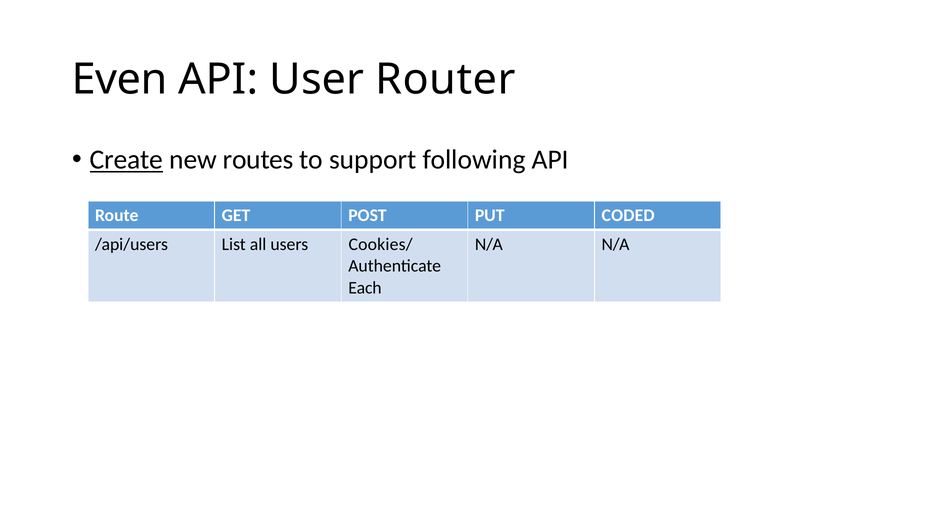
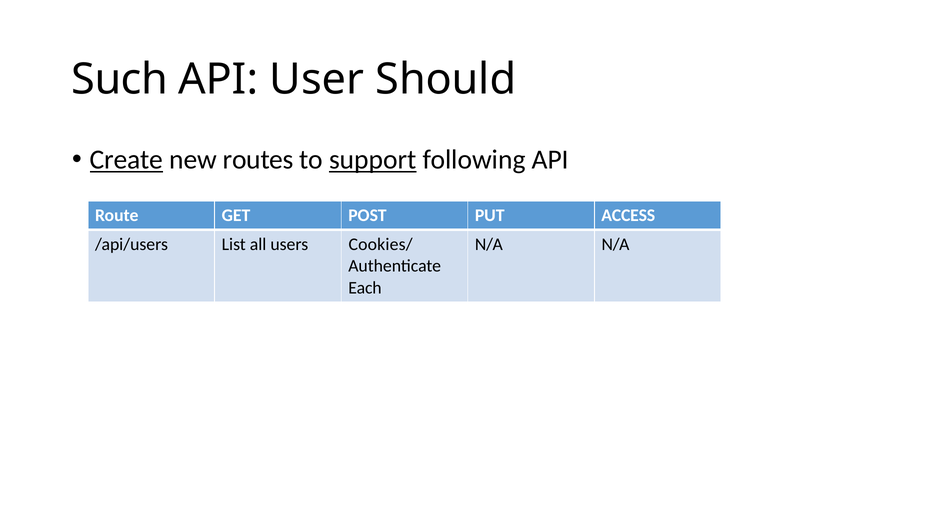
Even: Even -> Such
Router: Router -> Should
support underline: none -> present
CODED: CODED -> ACCESS
